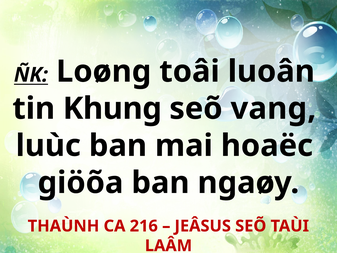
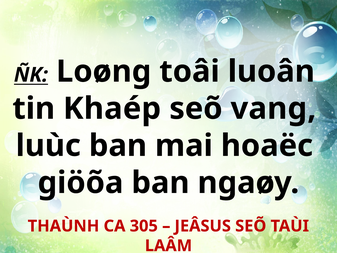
Khung: Khung -> Khaép
216: 216 -> 305
